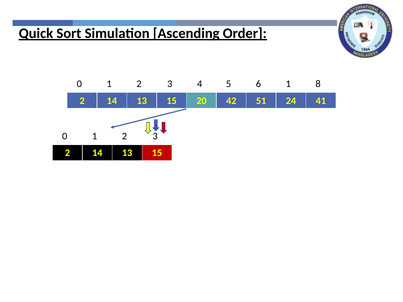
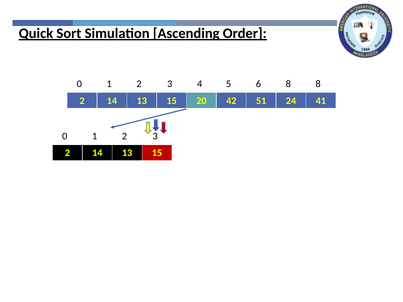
6 1: 1 -> 8
